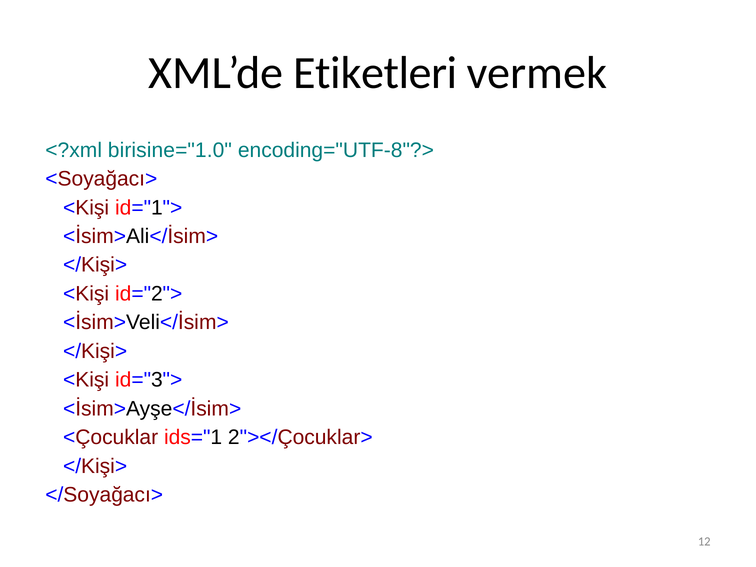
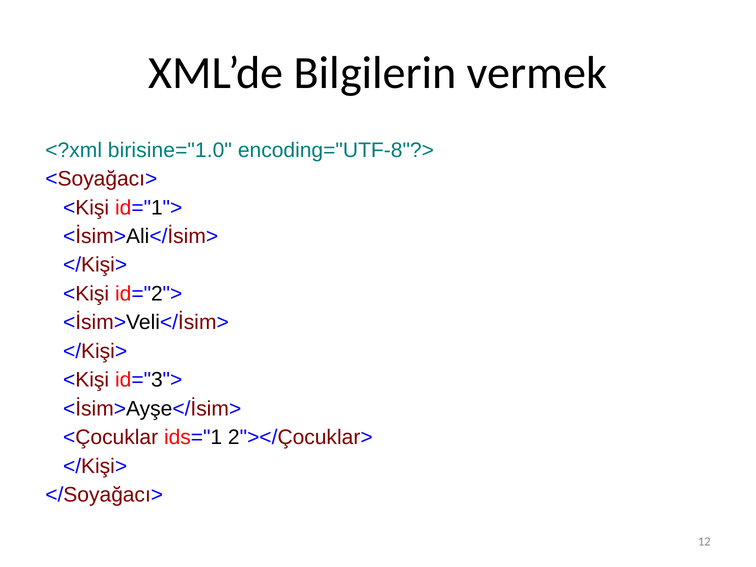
Etiketleri: Etiketleri -> Bilgilerin
